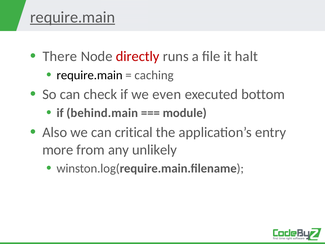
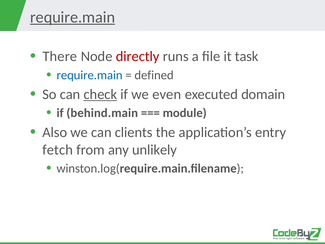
halt: halt -> task
require.main at (90, 75) colour: black -> blue
caching: caching -> defined
check underline: none -> present
bottom: bottom -> domain
critical: critical -> clients
more: more -> fetch
